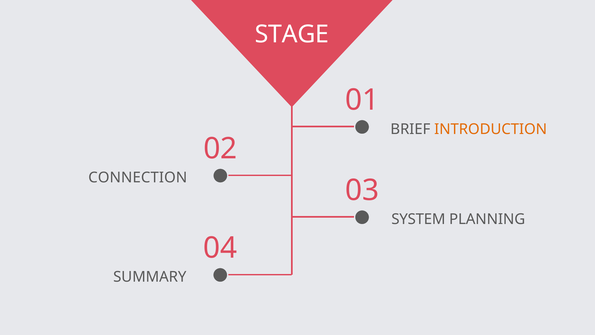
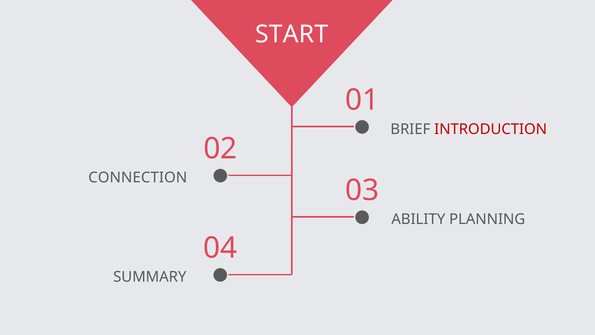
STAGE: STAGE -> START
INTRODUCTION colour: orange -> red
SYSTEM: SYSTEM -> ABILITY
